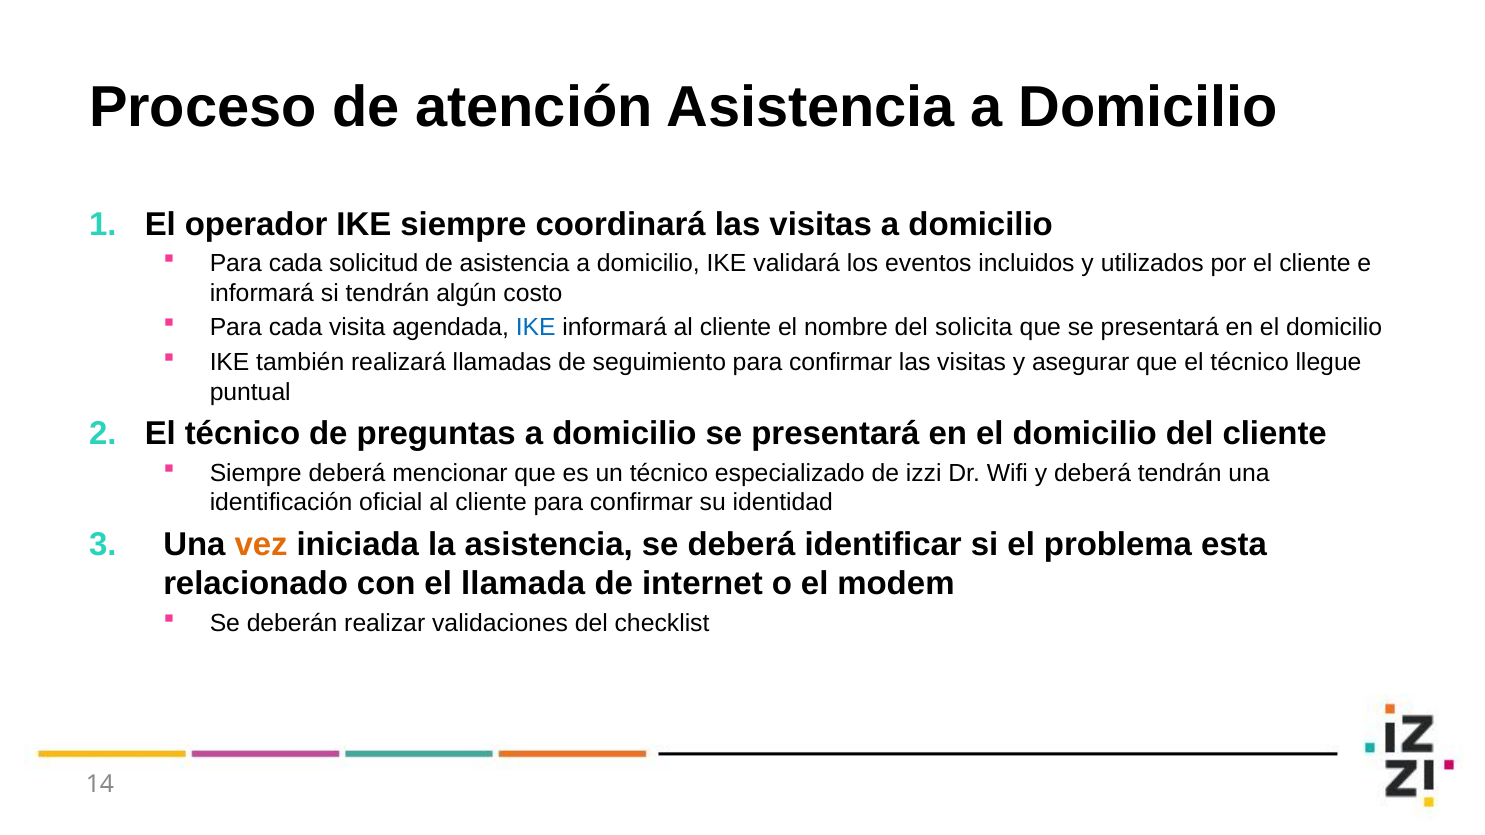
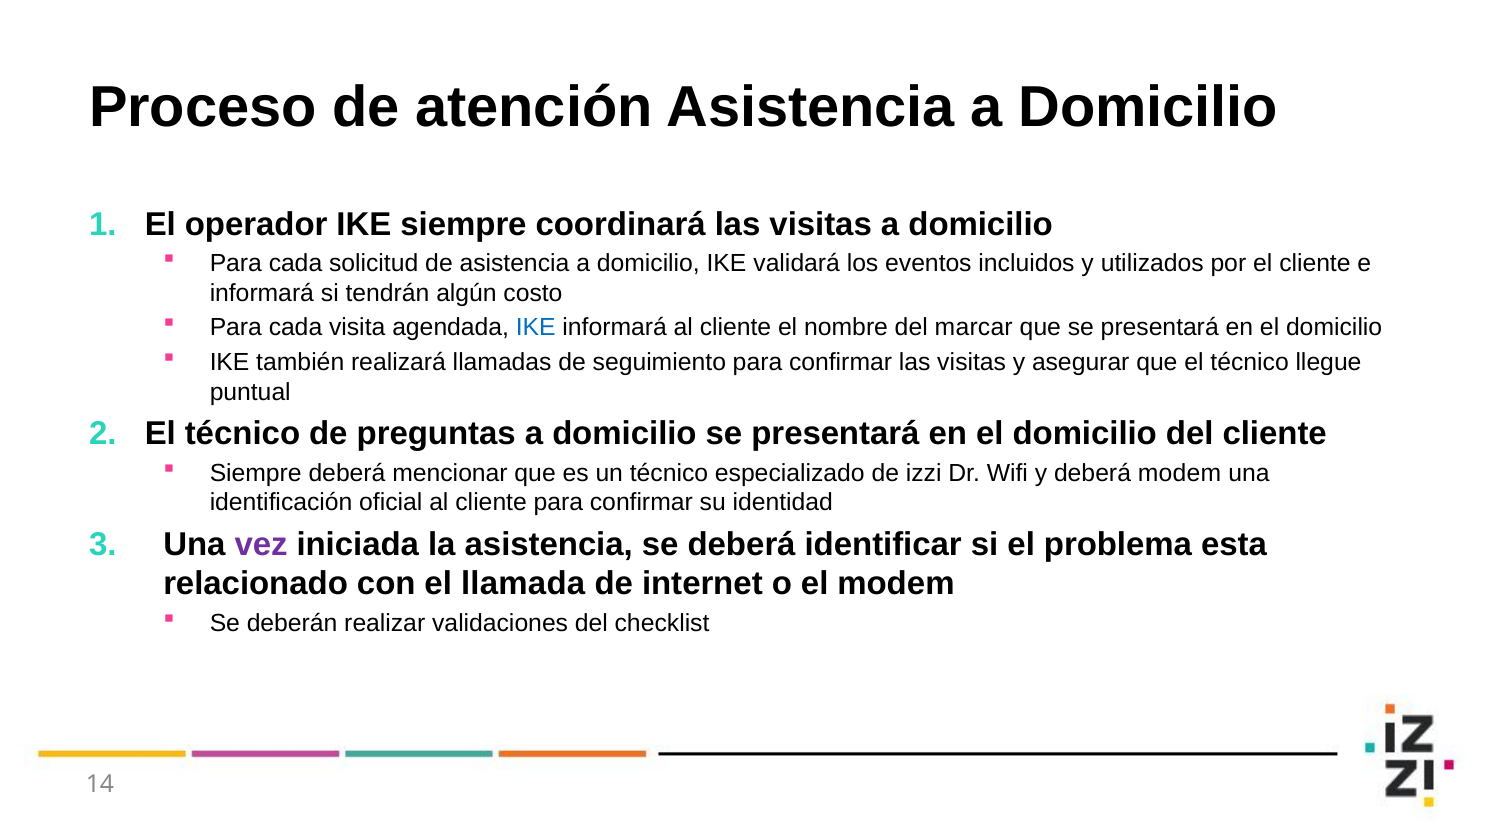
solicita: solicita -> marcar
deberá tendrán: tendrán -> modem
vez colour: orange -> purple
